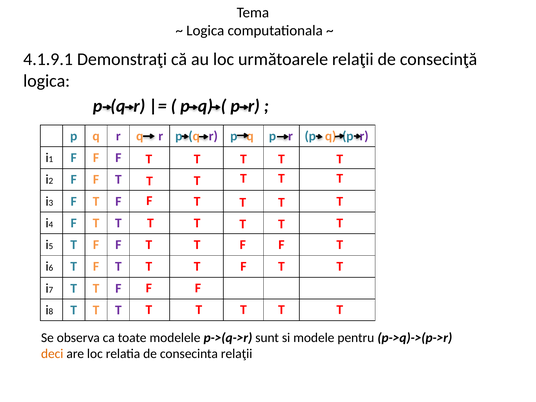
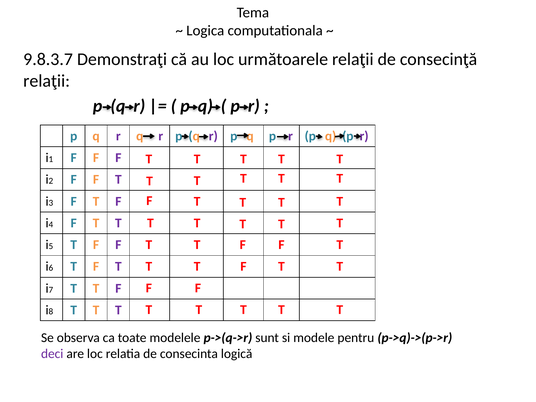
4.1.9.1: 4.1.9.1 -> 9.8.3.7
logica at (47, 81): logica -> relaţii
deci colour: orange -> purple
consecinta relaţii: relaţii -> logică
